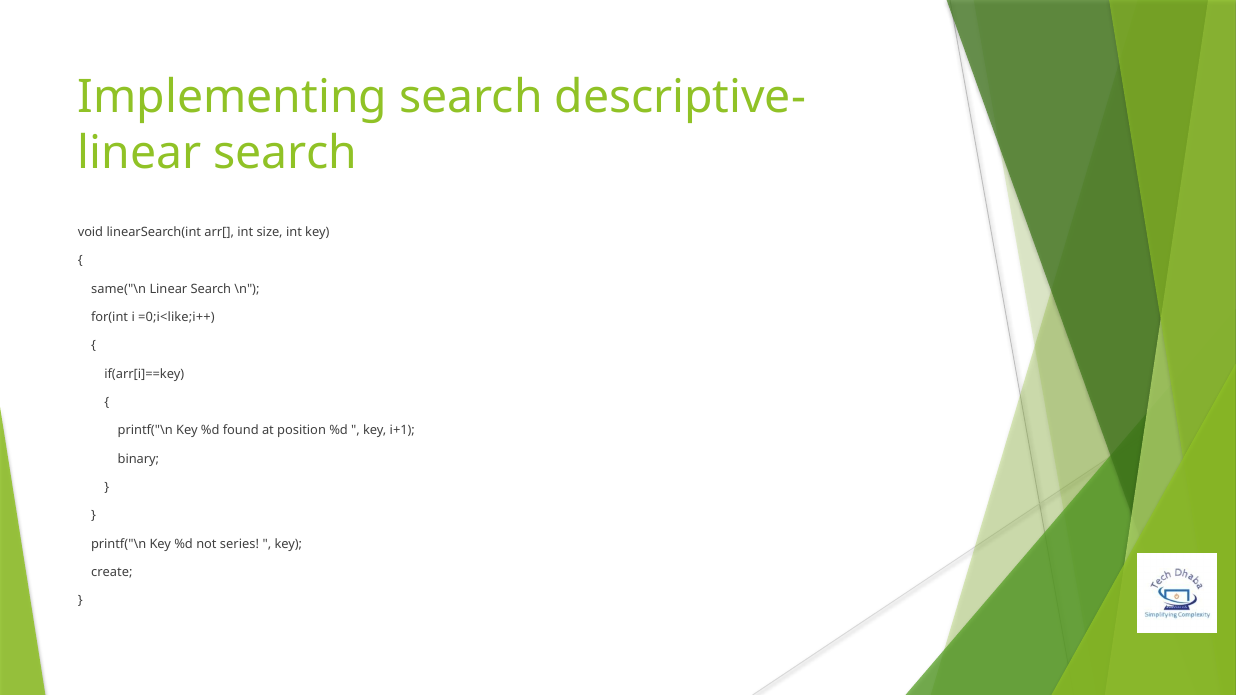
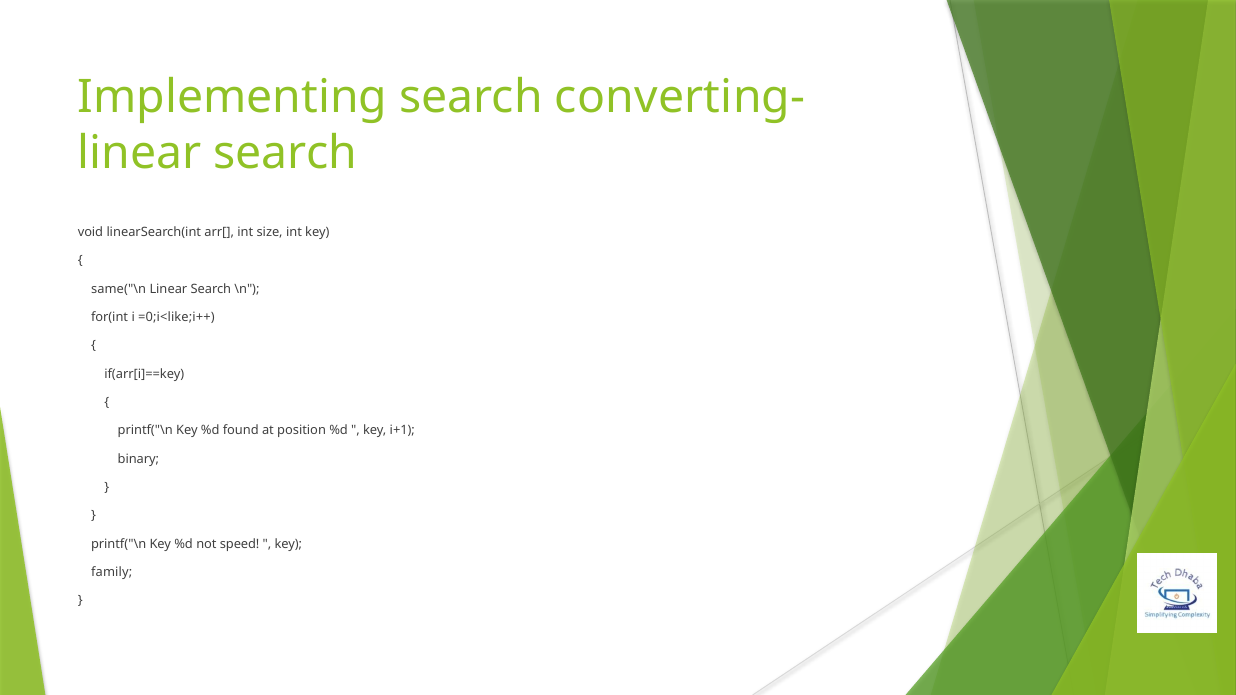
descriptive-: descriptive- -> converting-
series: series -> speed
create: create -> family
